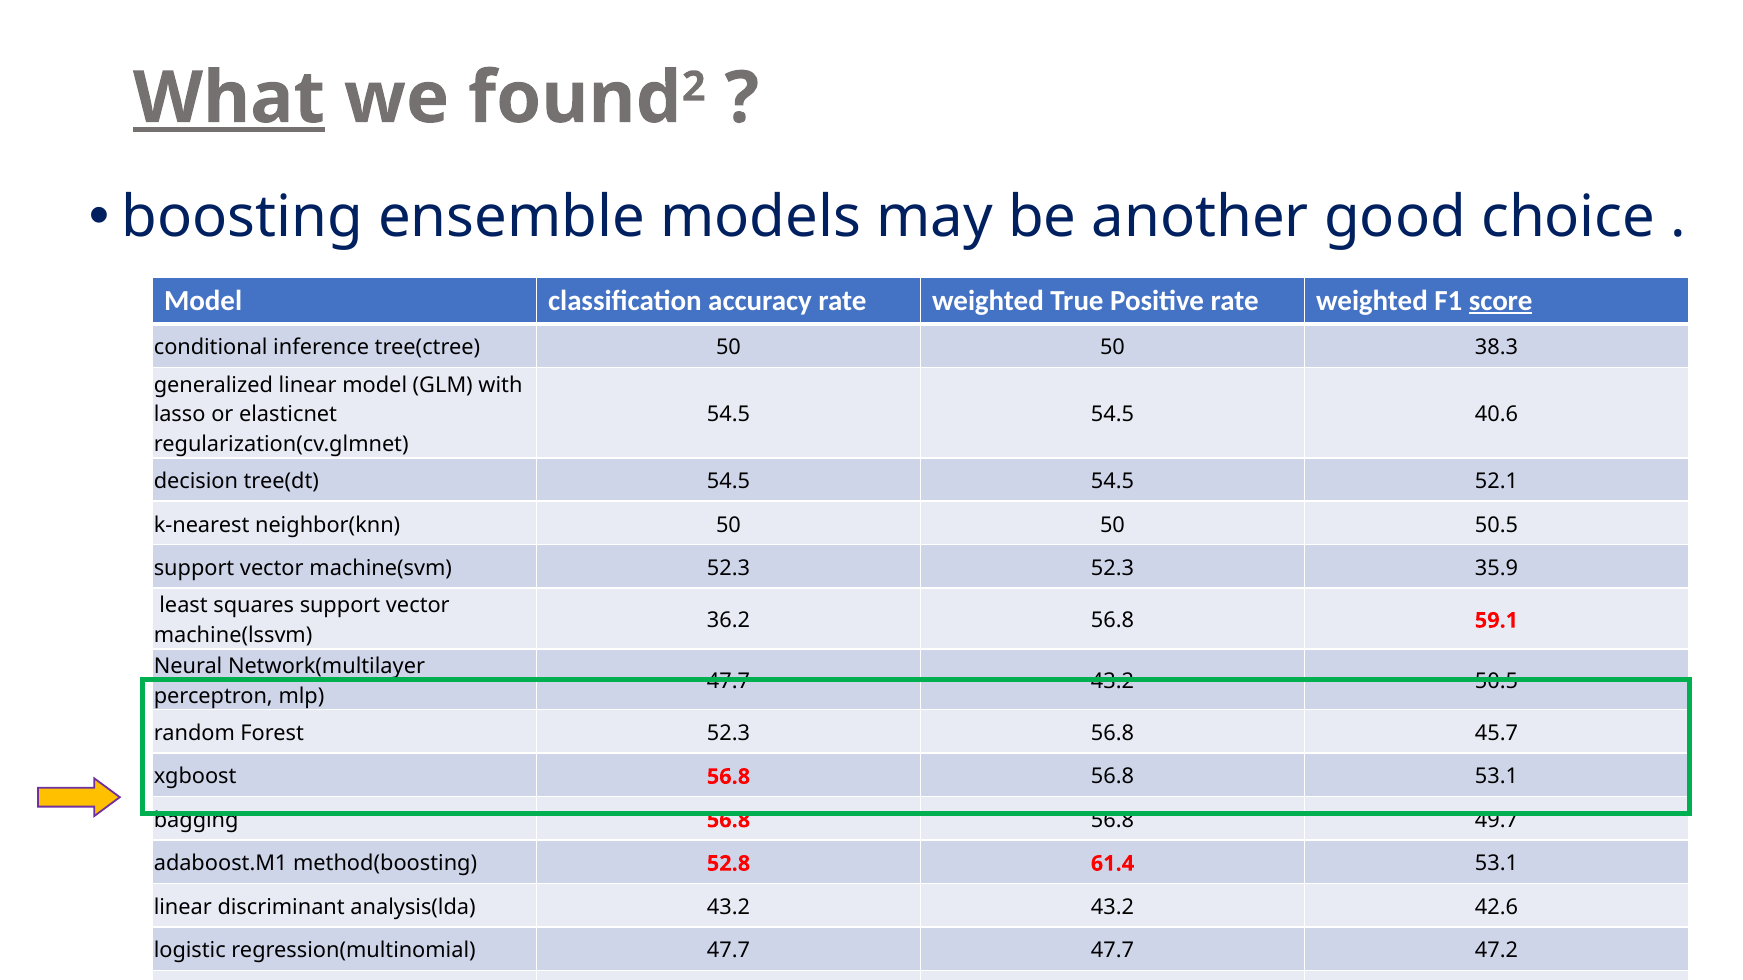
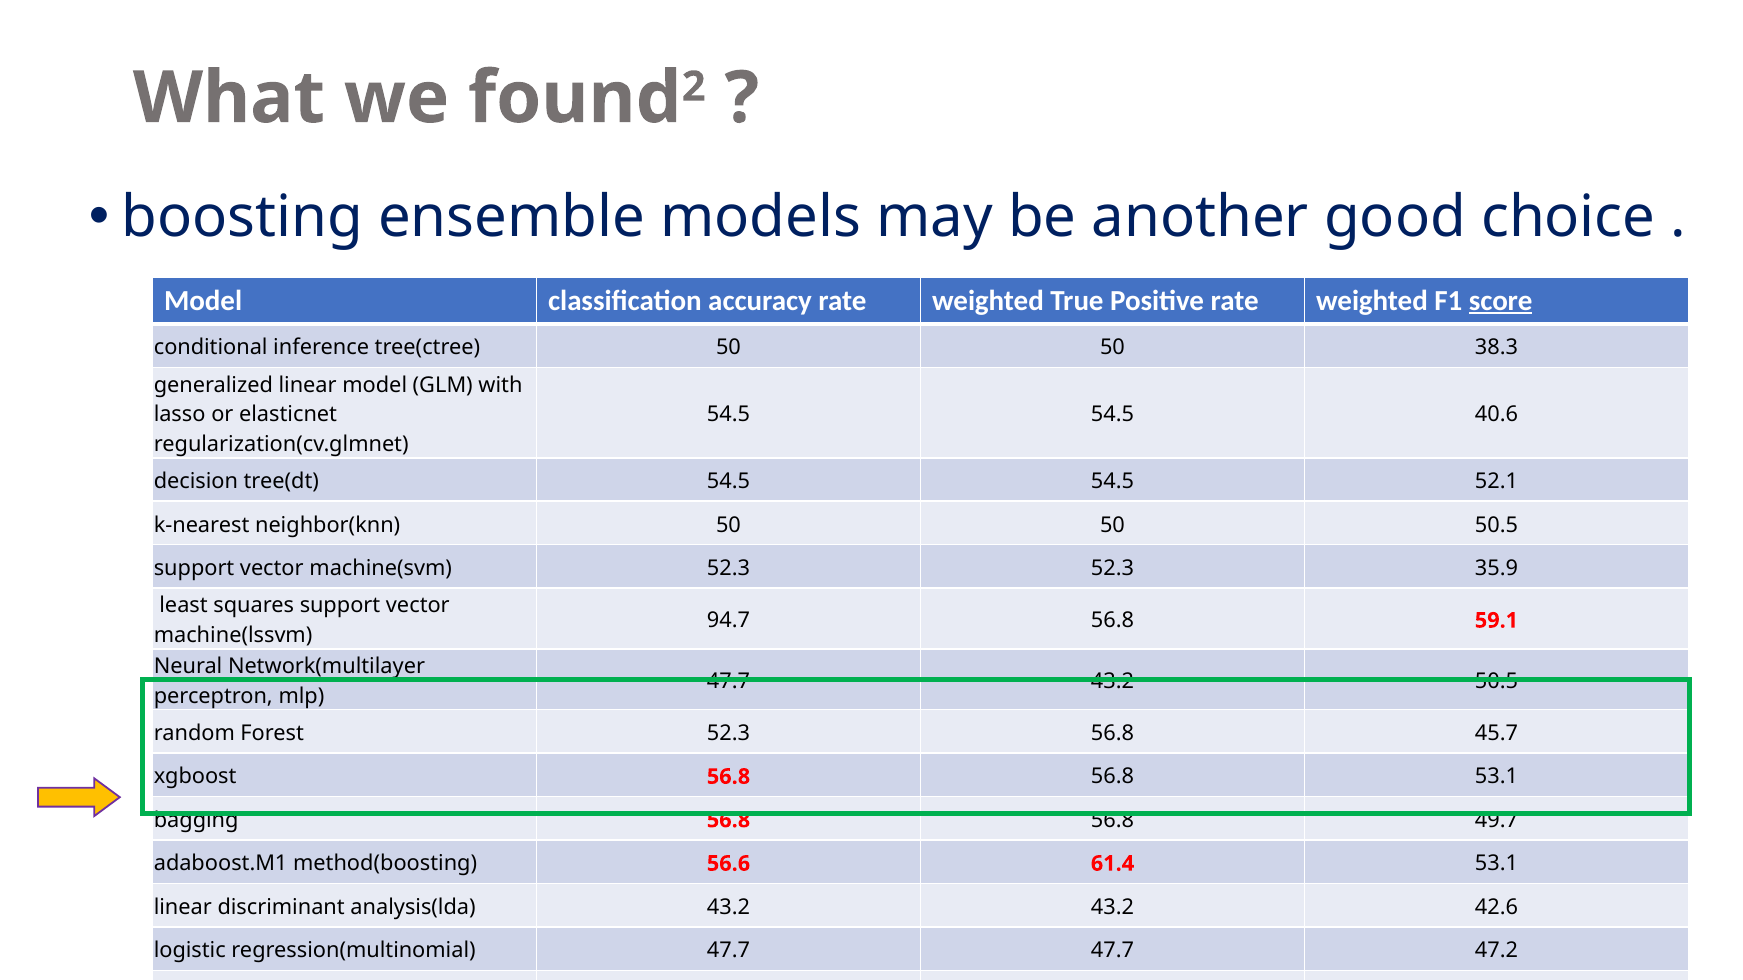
What underline: present -> none
36.2: 36.2 -> 94.7
52.8: 52.8 -> 56.6
